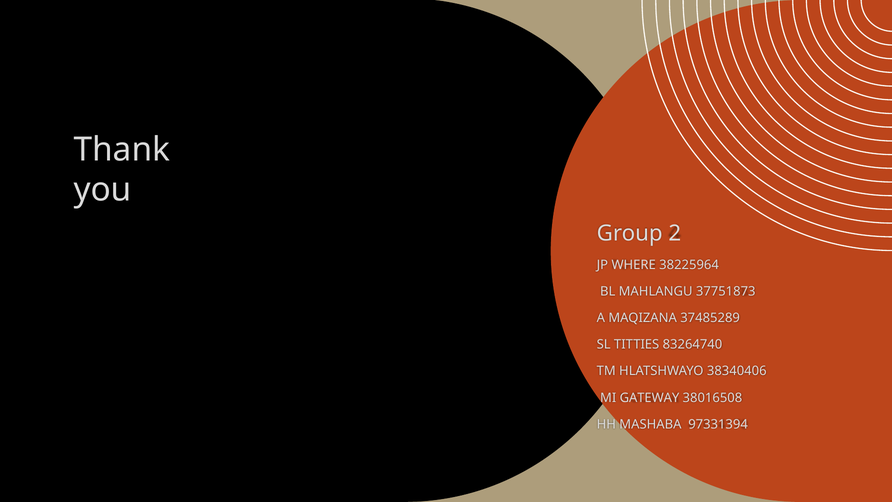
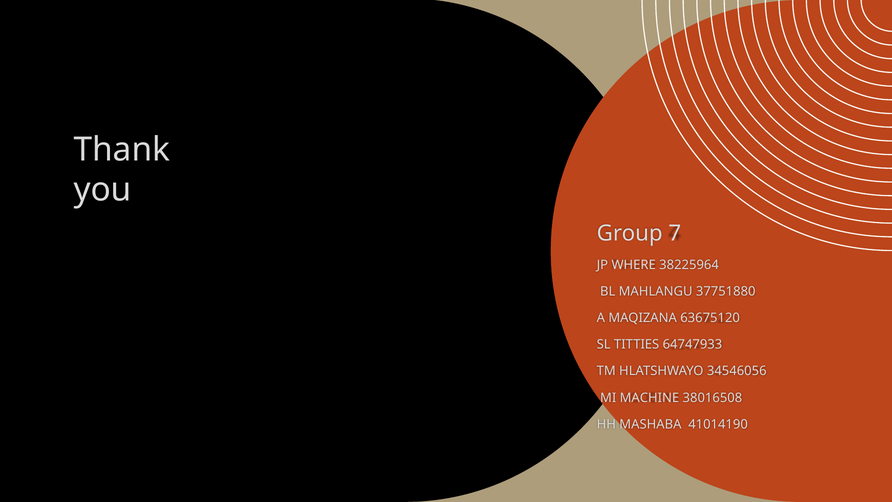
2: 2 -> 7
37751873: 37751873 -> 37751880
37485289: 37485289 -> 63675120
83264740: 83264740 -> 64747933
38340406: 38340406 -> 34546056
GATEWAY: GATEWAY -> MACHINE
97331394: 97331394 -> 41014190
